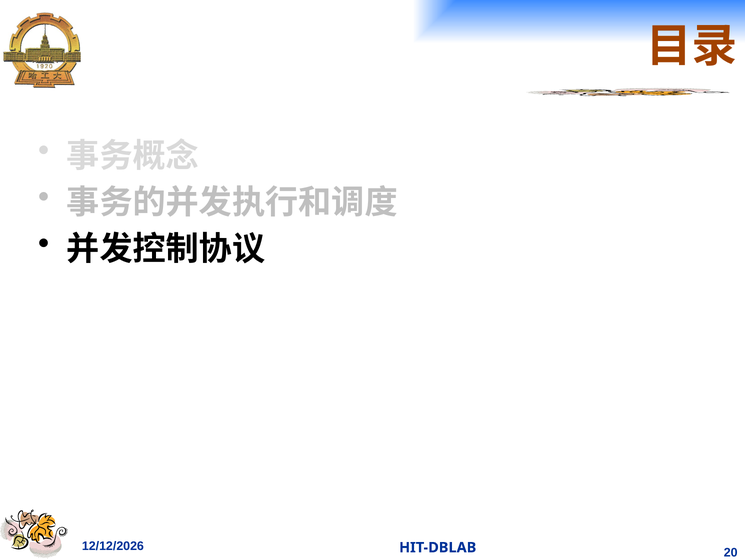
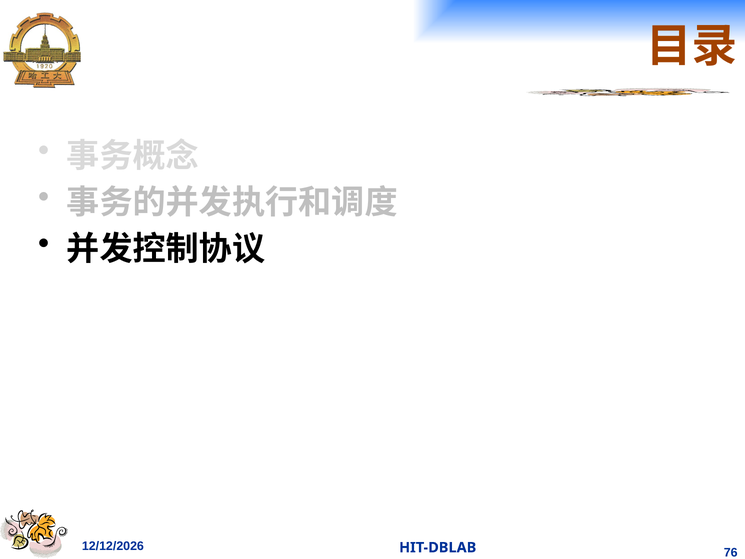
20: 20 -> 76
